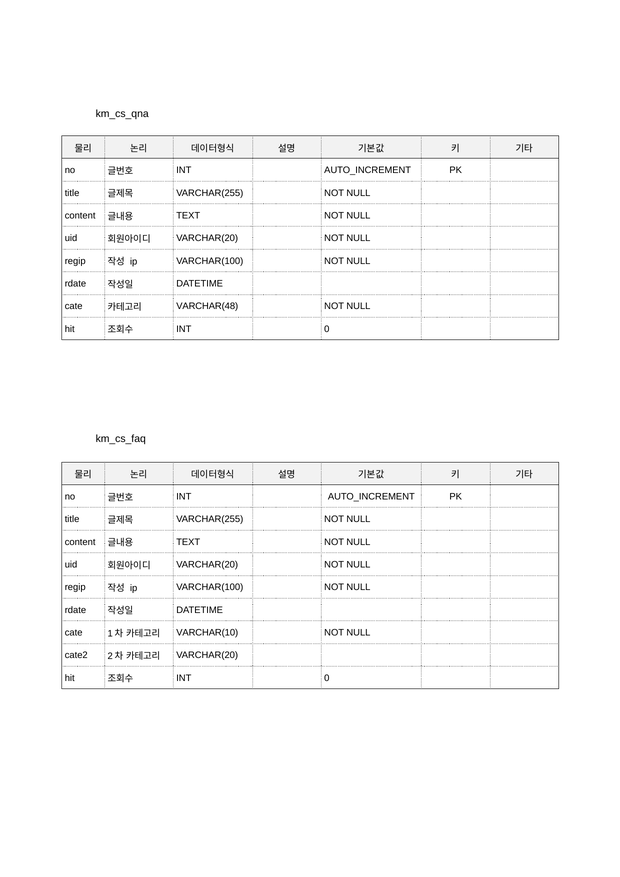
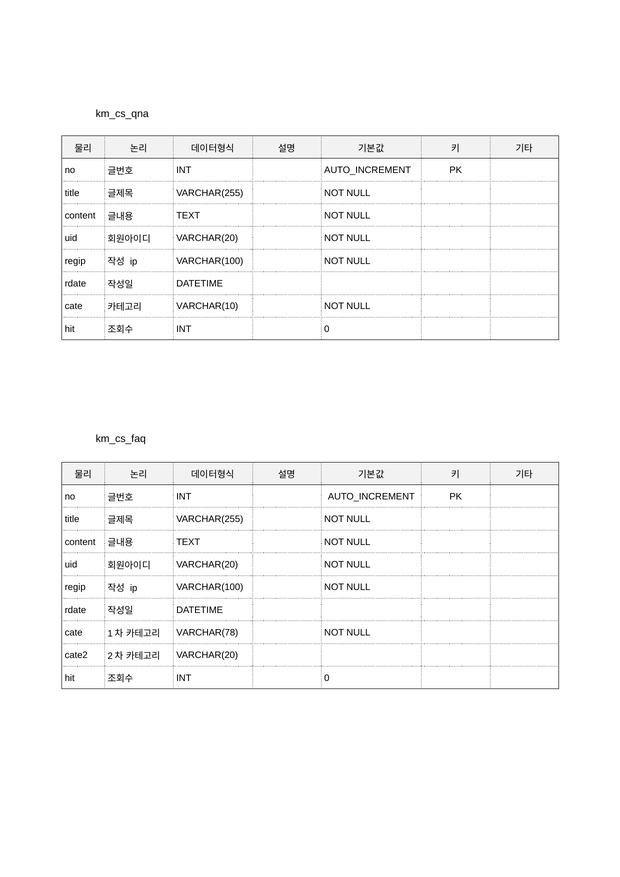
VARCHAR(48: VARCHAR(48 -> VARCHAR(10
VARCHAR(10: VARCHAR(10 -> VARCHAR(78
